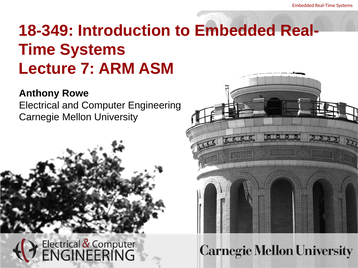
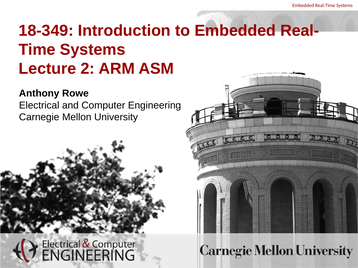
7: 7 -> 2
